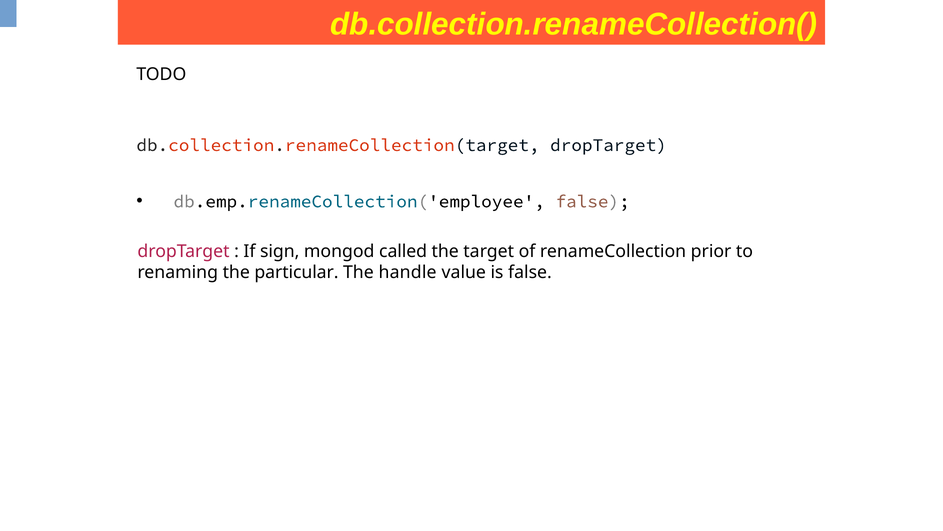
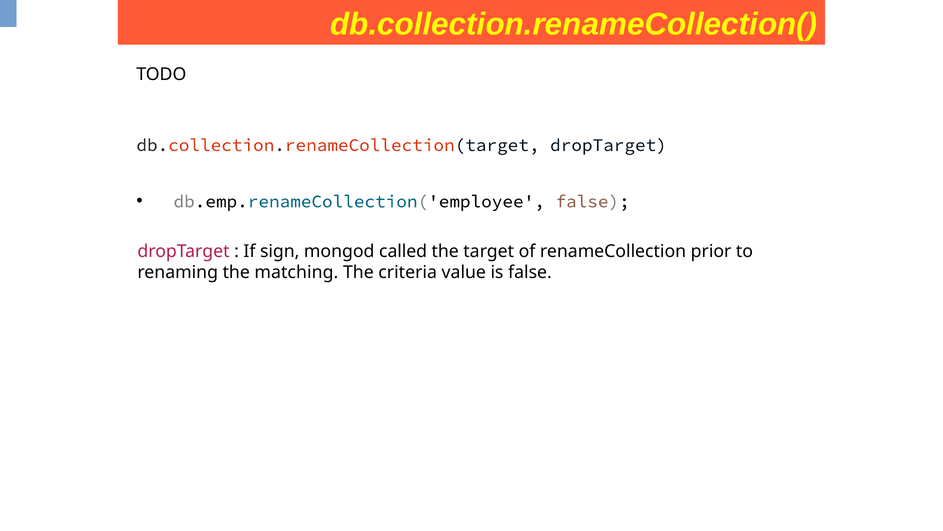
particular: particular -> matching
handle: handle -> criteria
